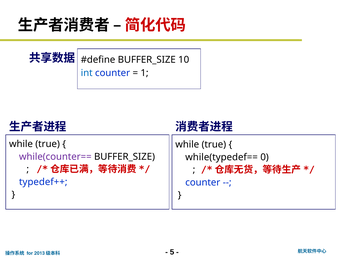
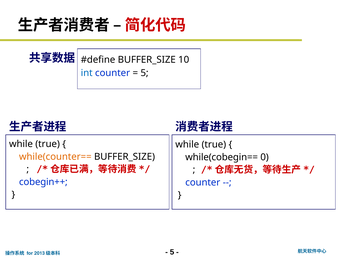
1 at (145, 73): 1 -> 5
while(counter== colour: purple -> orange
while(typedef==: while(typedef== -> while(cobegin==
typedef++: typedef++ -> cobegin++
